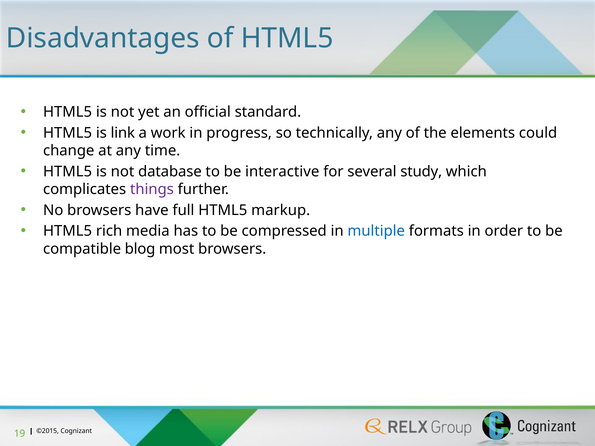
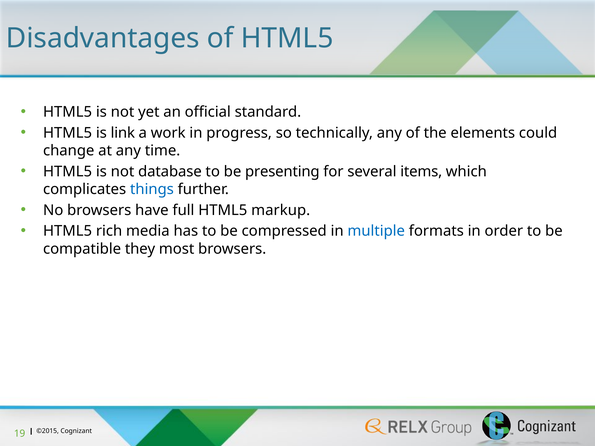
interactive: interactive -> presenting
study: study -> items
things colour: purple -> blue
blog: blog -> they
